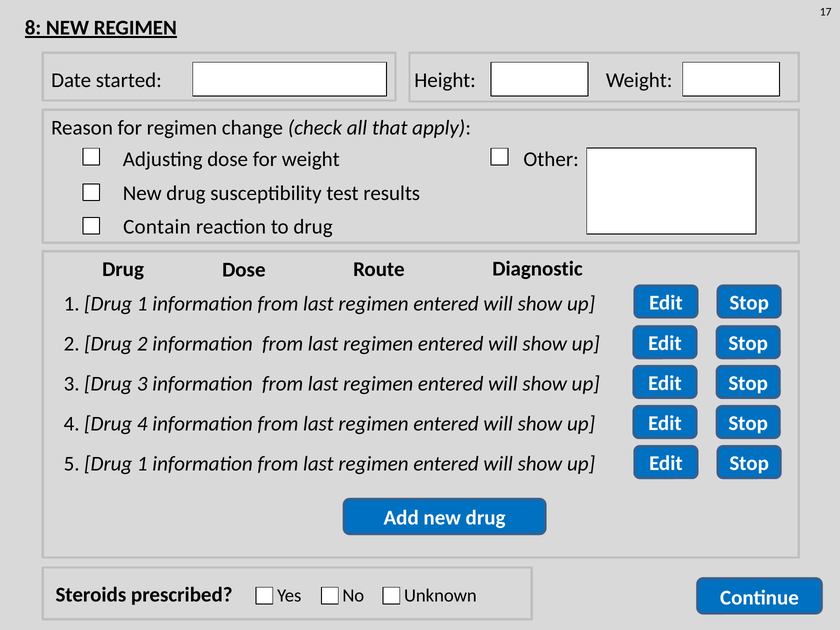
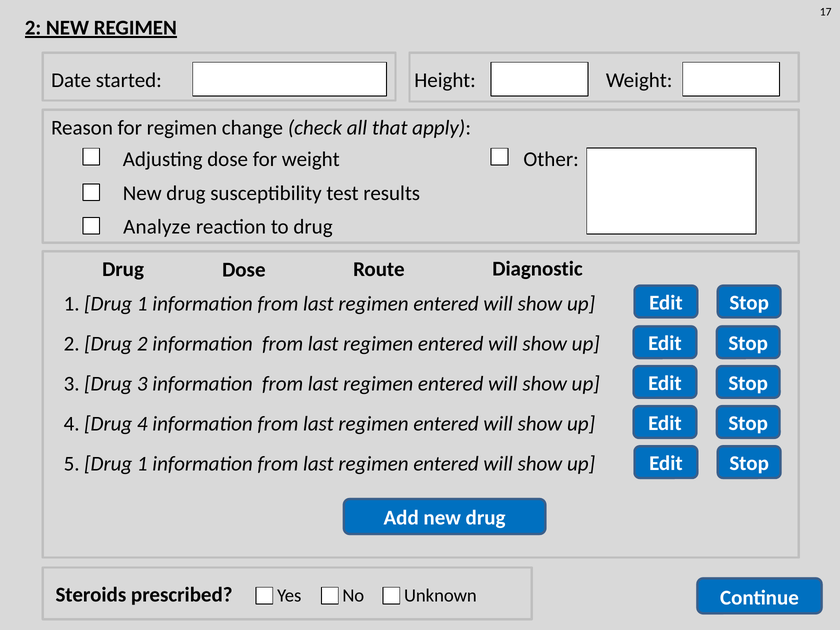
8 at (33, 28): 8 -> 2
Contain: Contain -> Analyze
